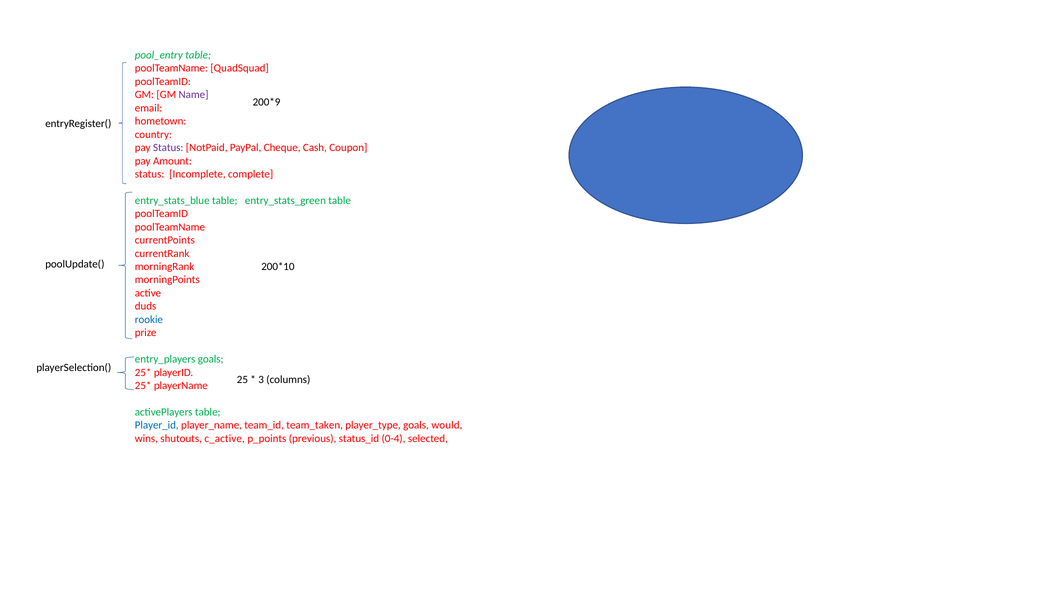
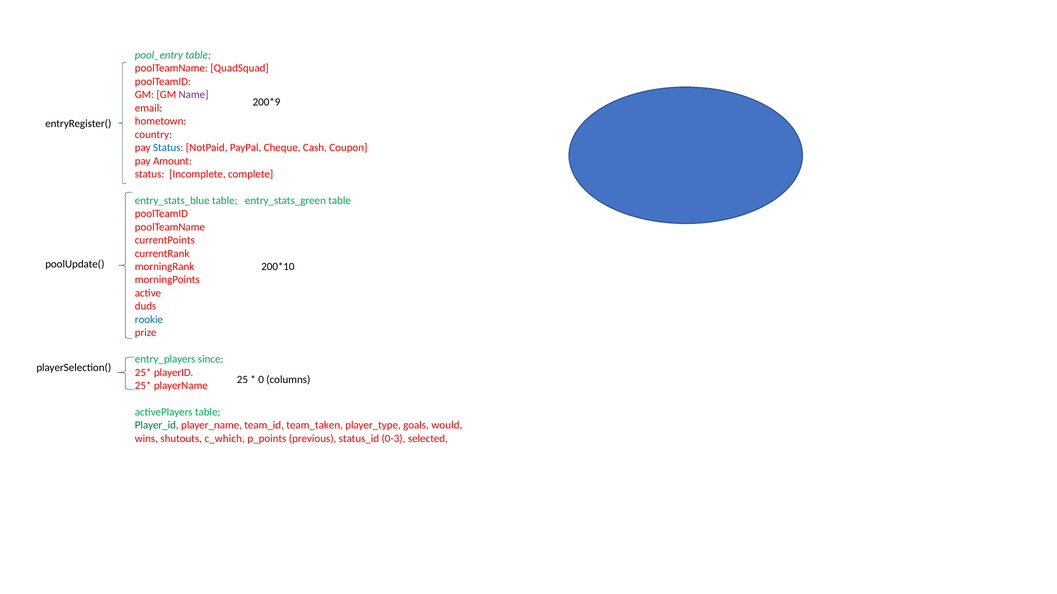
Status at (168, 148) colour: purple -> blue
entry_players goals: goals -> since
3: 3 -> 0
Player_id colour: blue -> green
c_active: c_active -> c_which
0-4: 0-4 -> 0-3
